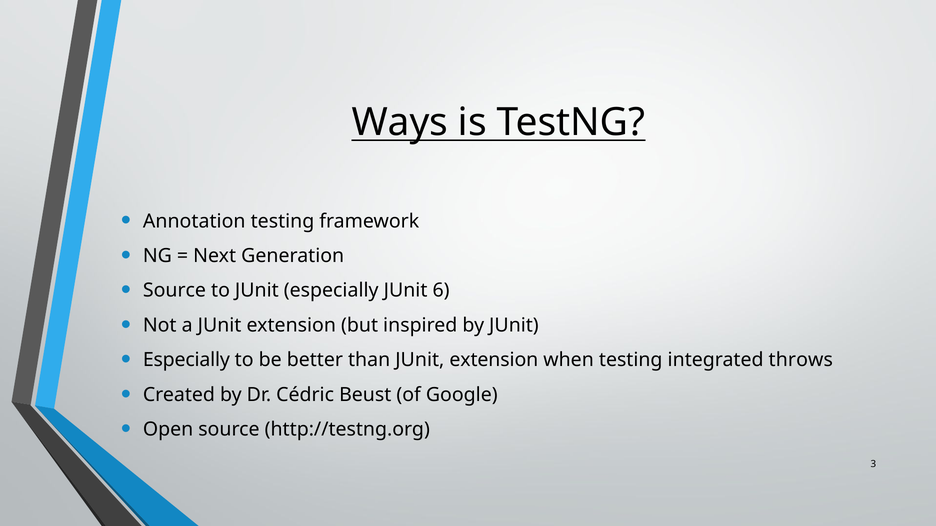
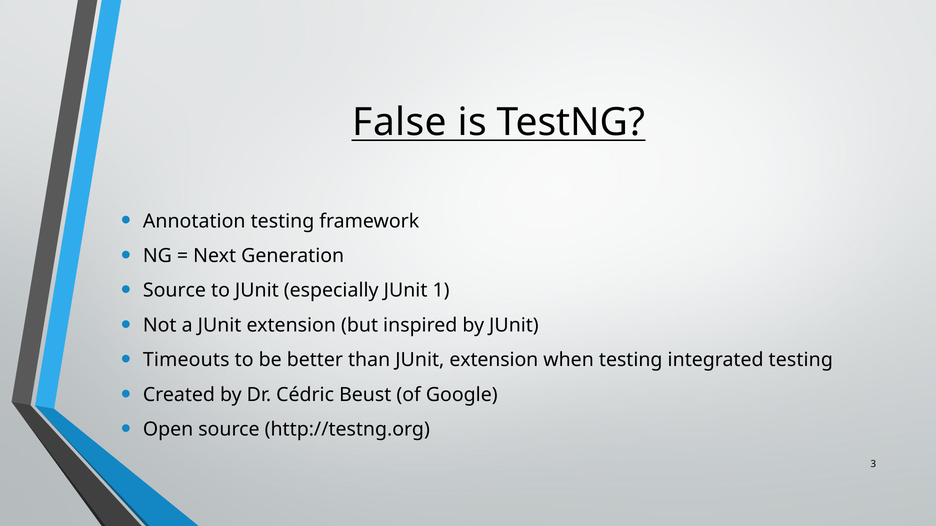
Ways: Ways -> False
6: 6 -> 1
Especially at (186, 360): Especially -> Timeouts
integrated throws: throws -> testing
